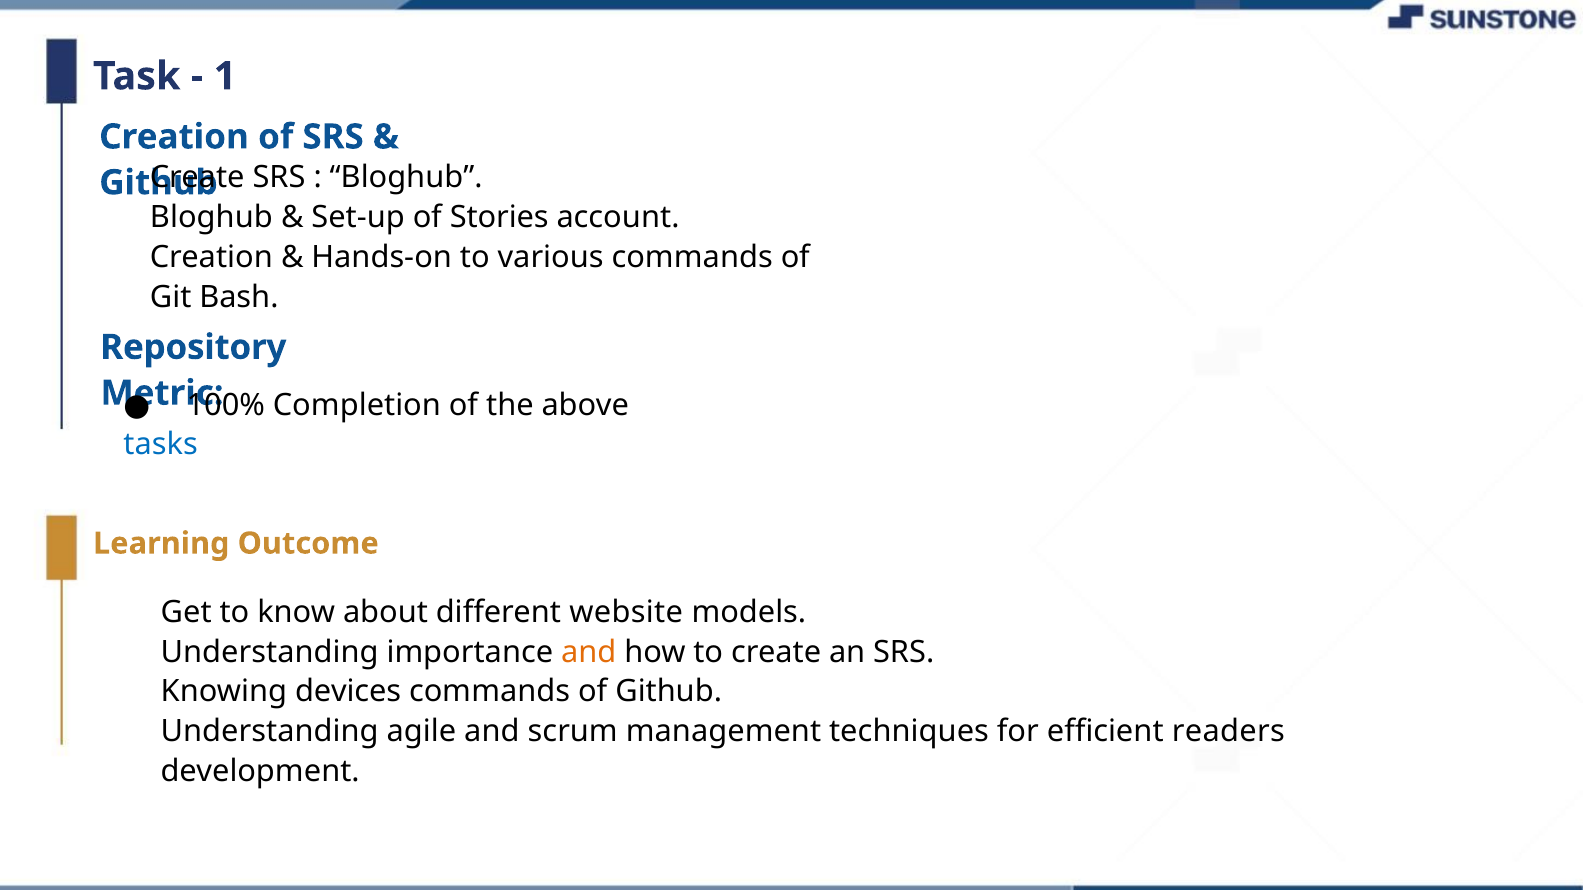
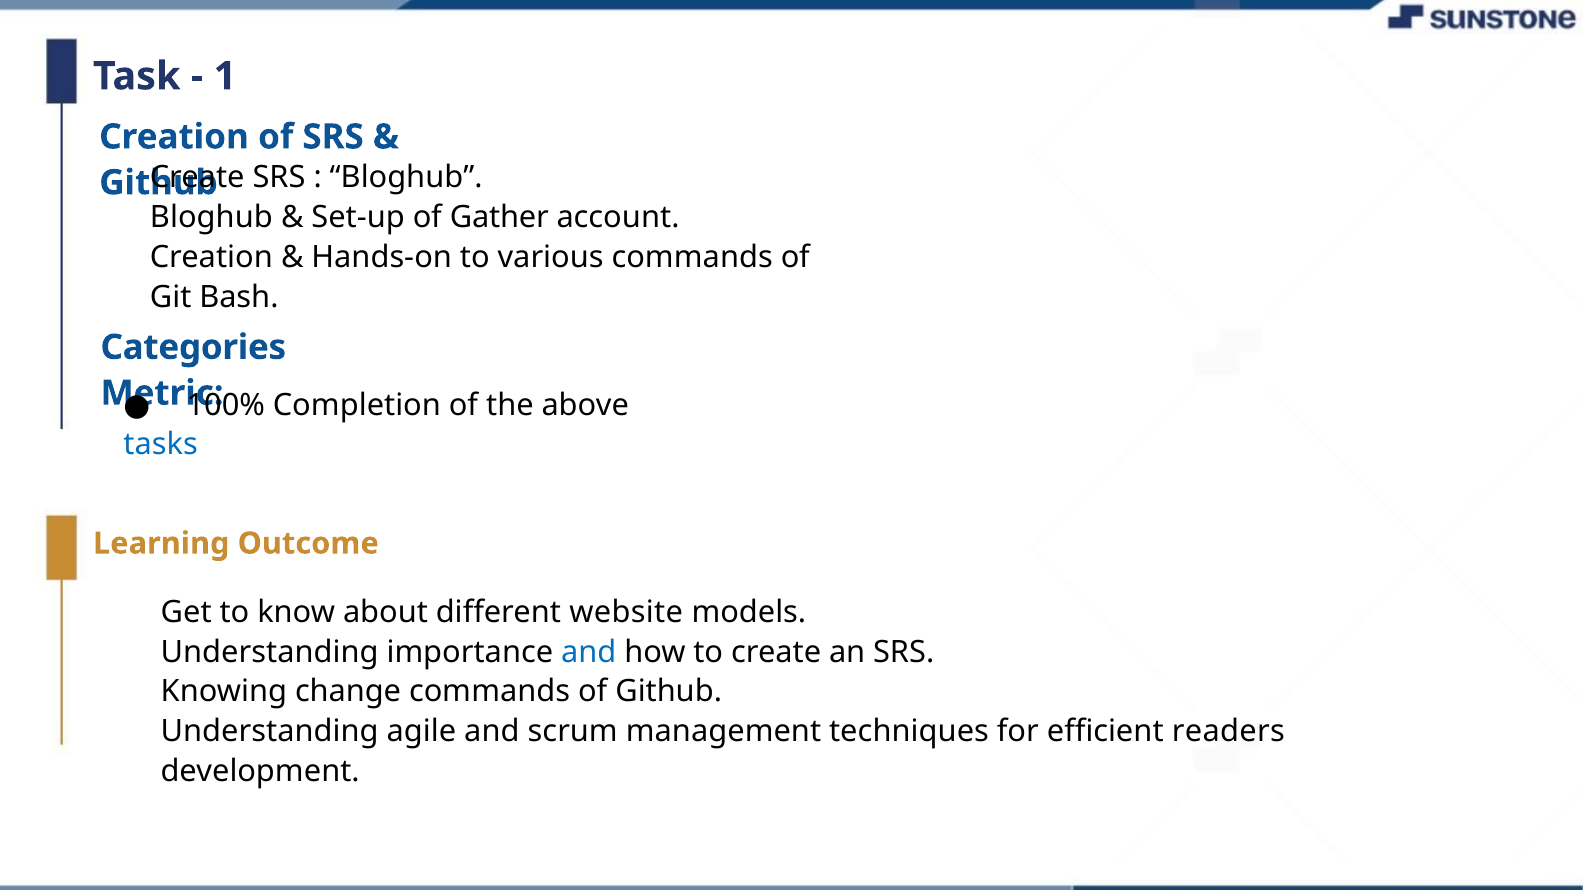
Stories: Stories -> Gather
Repository: Repository -> Categories
and at (589, 652) colour: orange -> blue
devices: devices -> change
